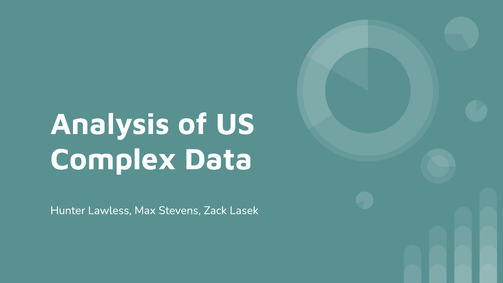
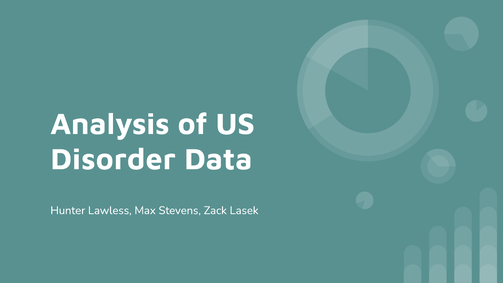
Complex: Complex -> Disorder
